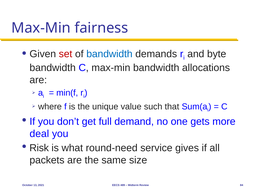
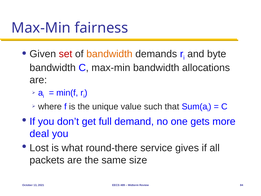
bandwidth at (109, 54) colour: blue -> orange
Risk: Risk -> Lost
round-need: round-need -> round-there
